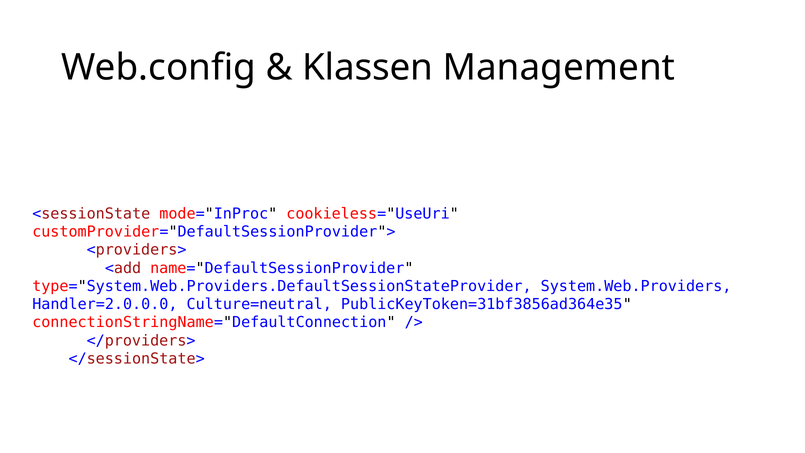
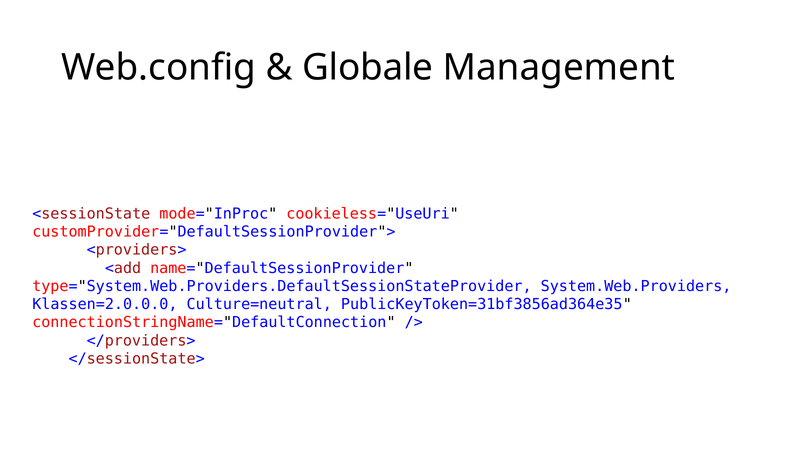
Klassen: Klassen -> Globale
Handler=2.0.0.0: Handler=2.0.0.0 -> Klassen=2.0.0.0
